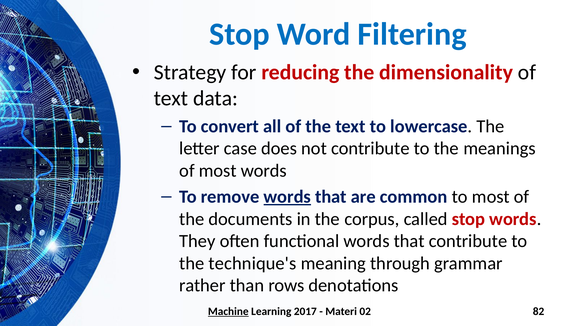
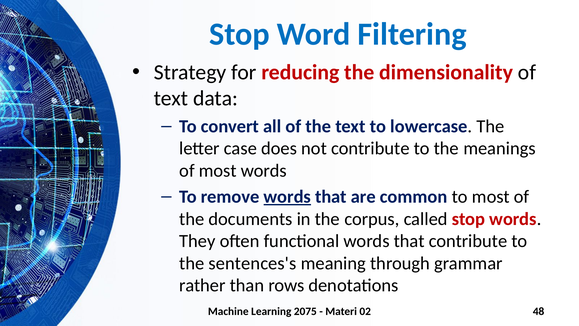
technique's: technique's -> sentences's
Machine underline: present -> none
2017: 2017 -> 2075
82: 82 -> 48
